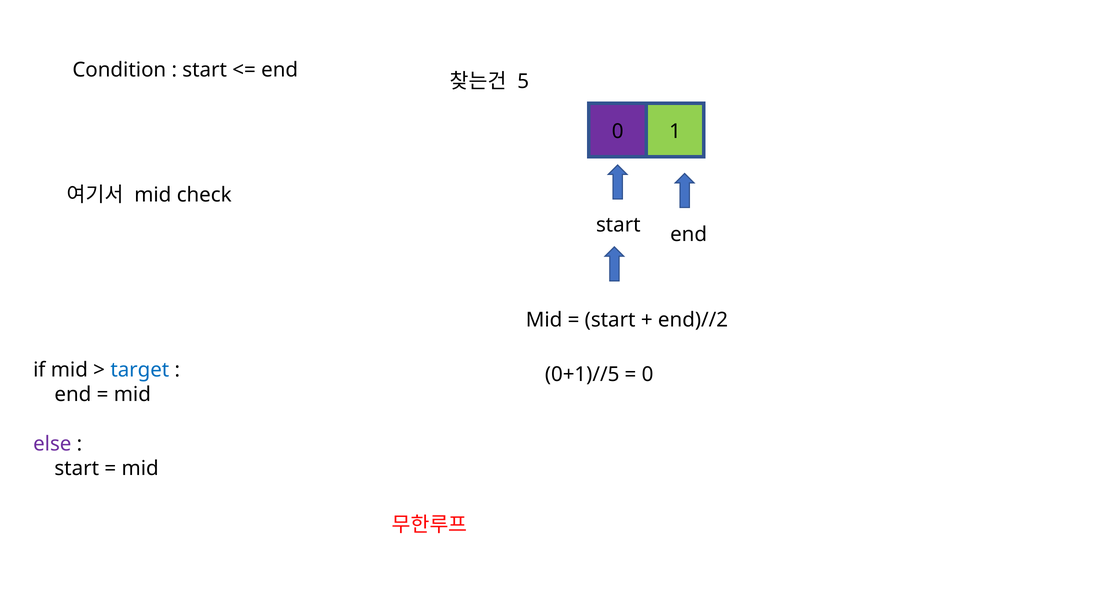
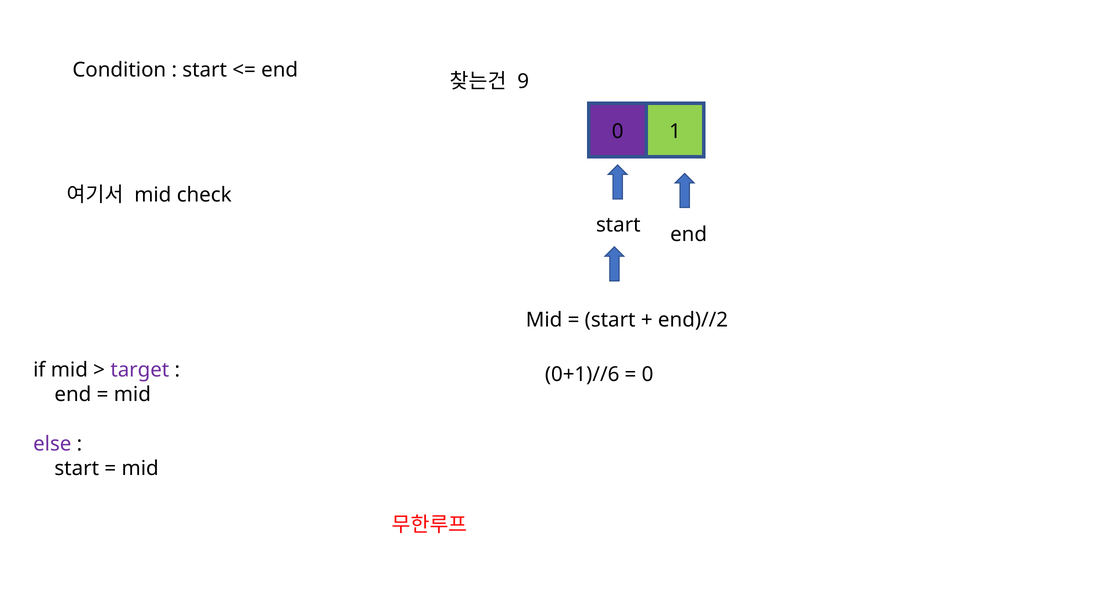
5: 5 -> 9
target colour: blue -> purple
0+1)//5: 0+1)//5 -> 0+1)//6
